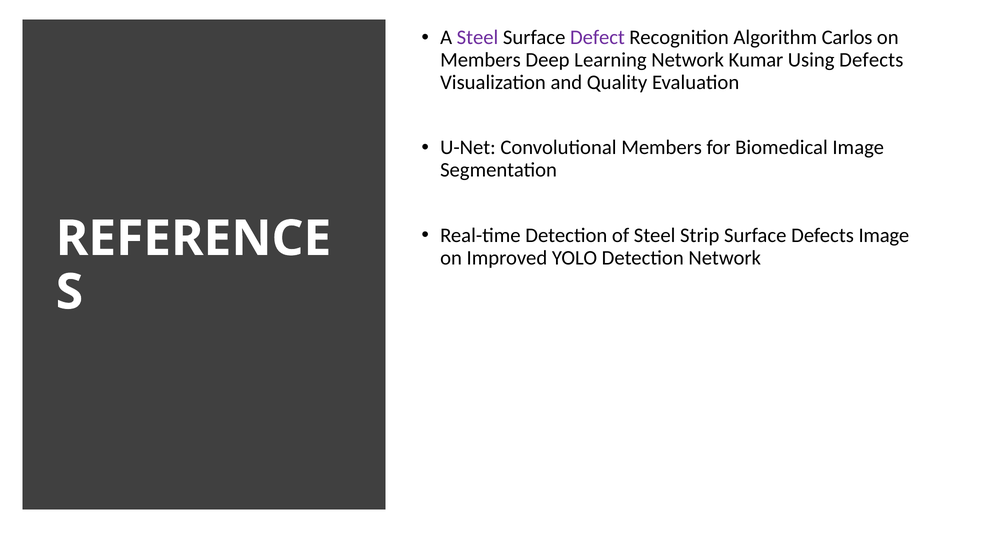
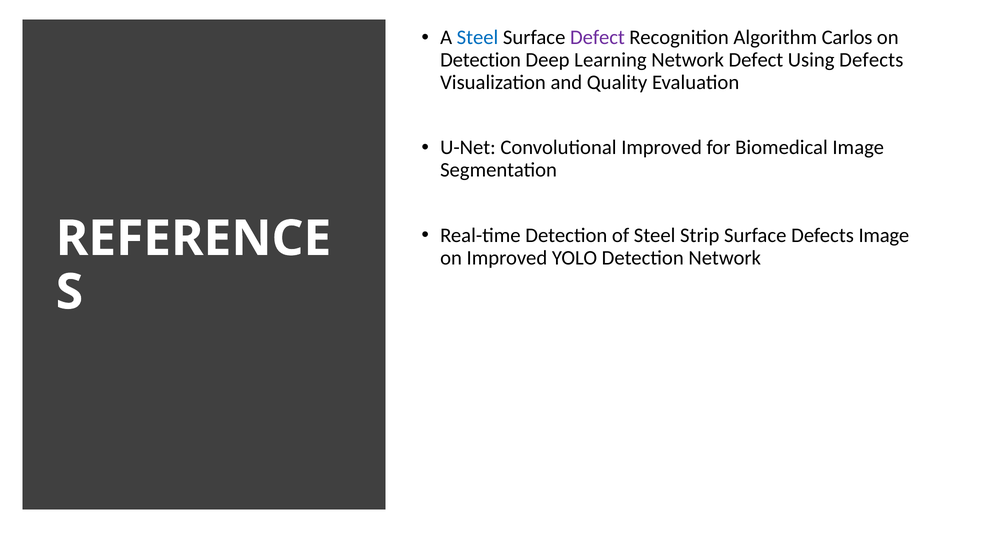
Steel at (478, 38) colour: purple -> blue
Members at (480, 60): Members -> Detection
Network Kumar: Kumar -> Defect
Convolutional Members: Members -> Improved
